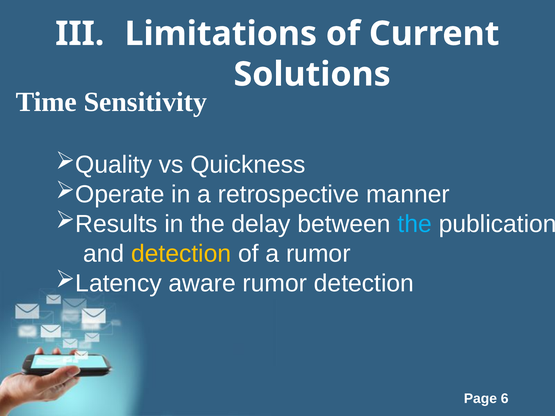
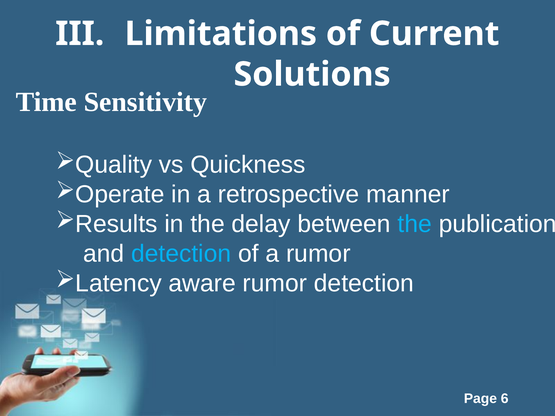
detection at (181, 254) colour: yellow -> light blue
